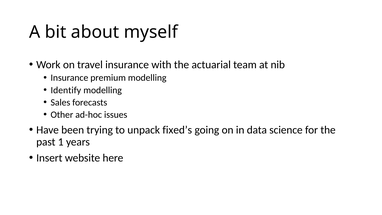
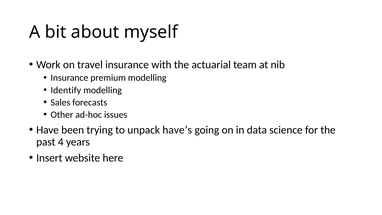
fixed’s: fixed’s -> have’s
1: 1 -> 4
